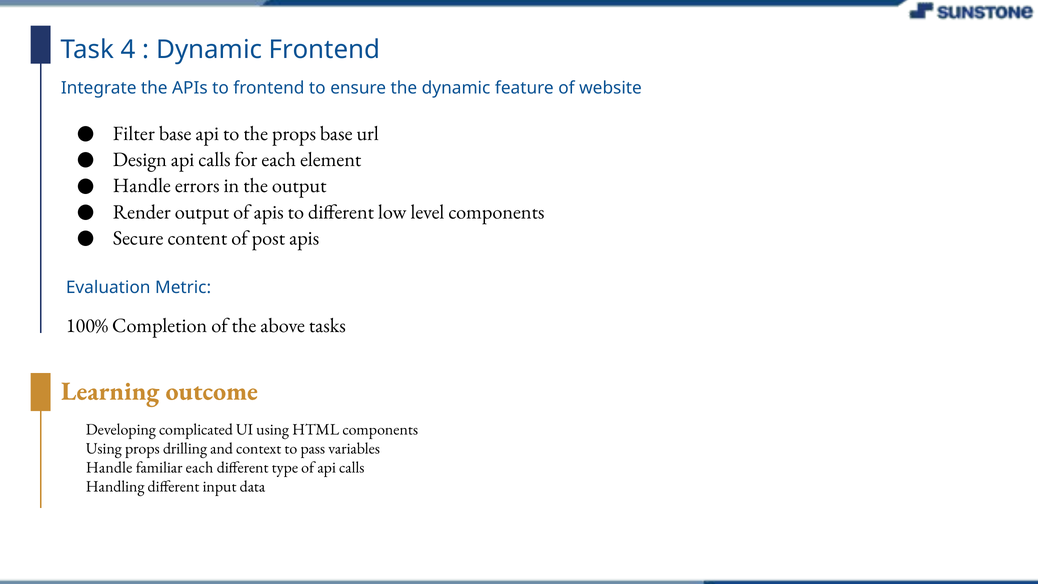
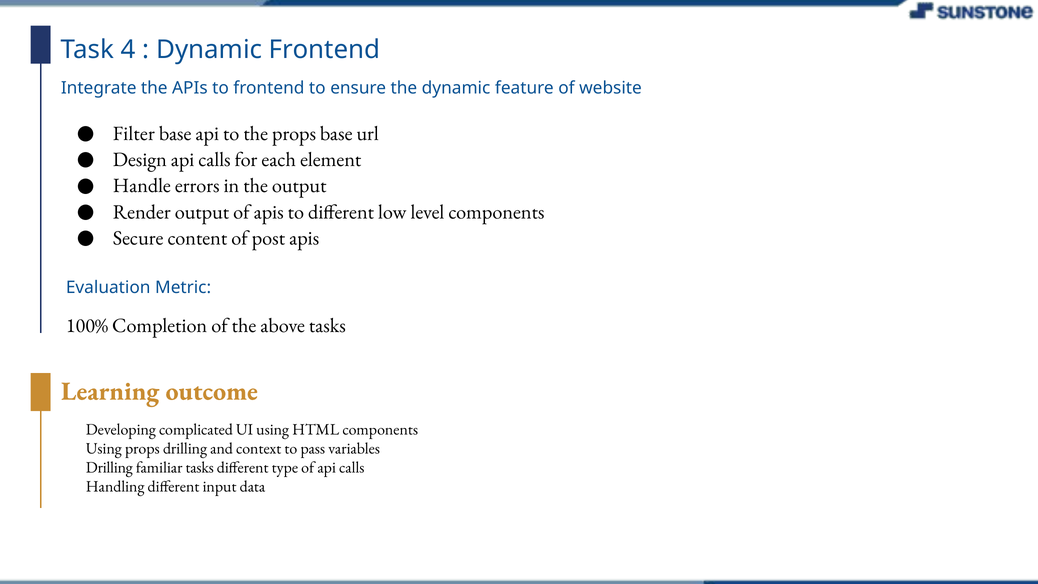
Handle at (109, 467): Handle -> Drilling
familiar each: each -> tasks
